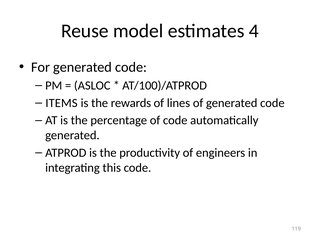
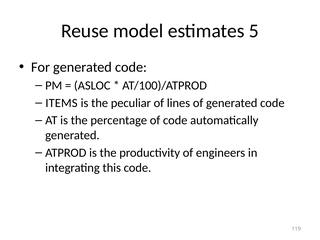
4: 4 -> 5
rewards: rewards -> peculiar
